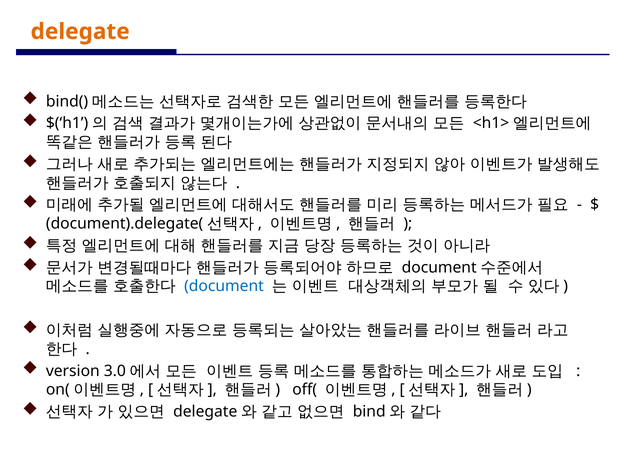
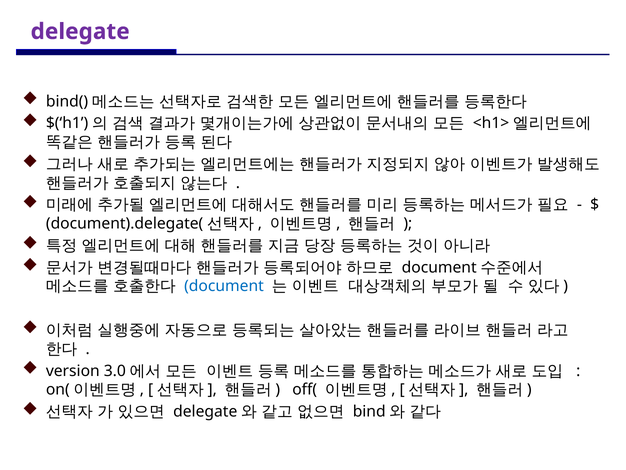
delegate colour: orange -> purple
